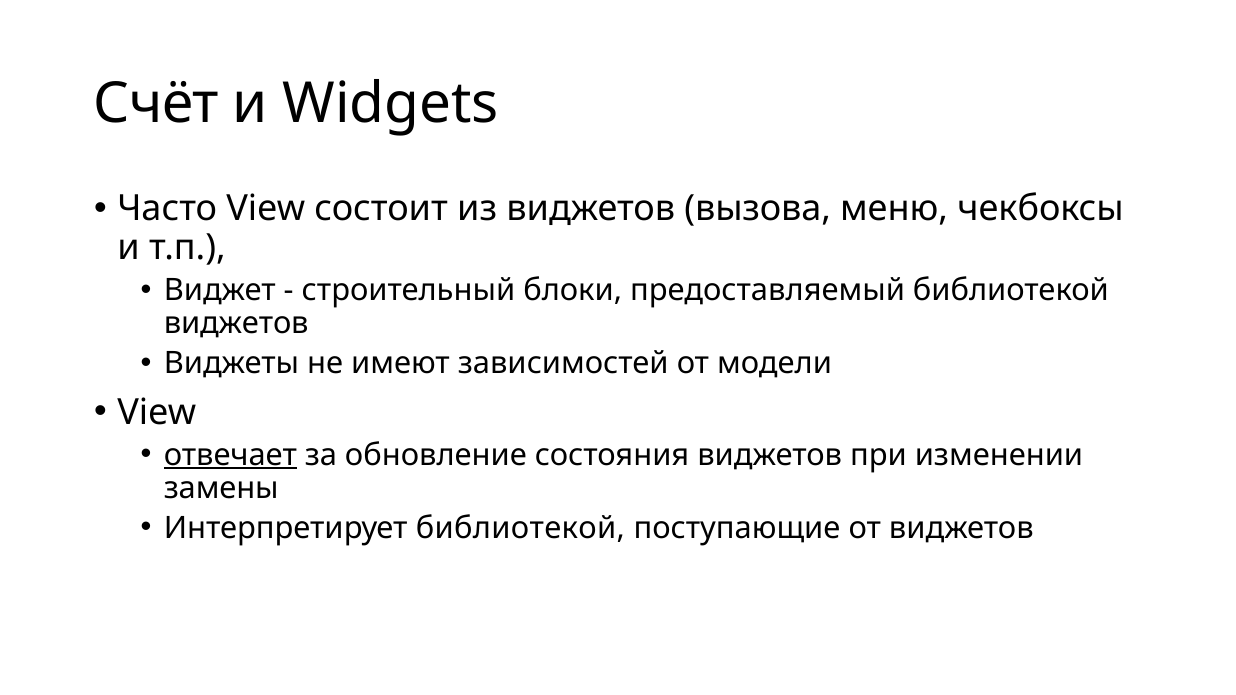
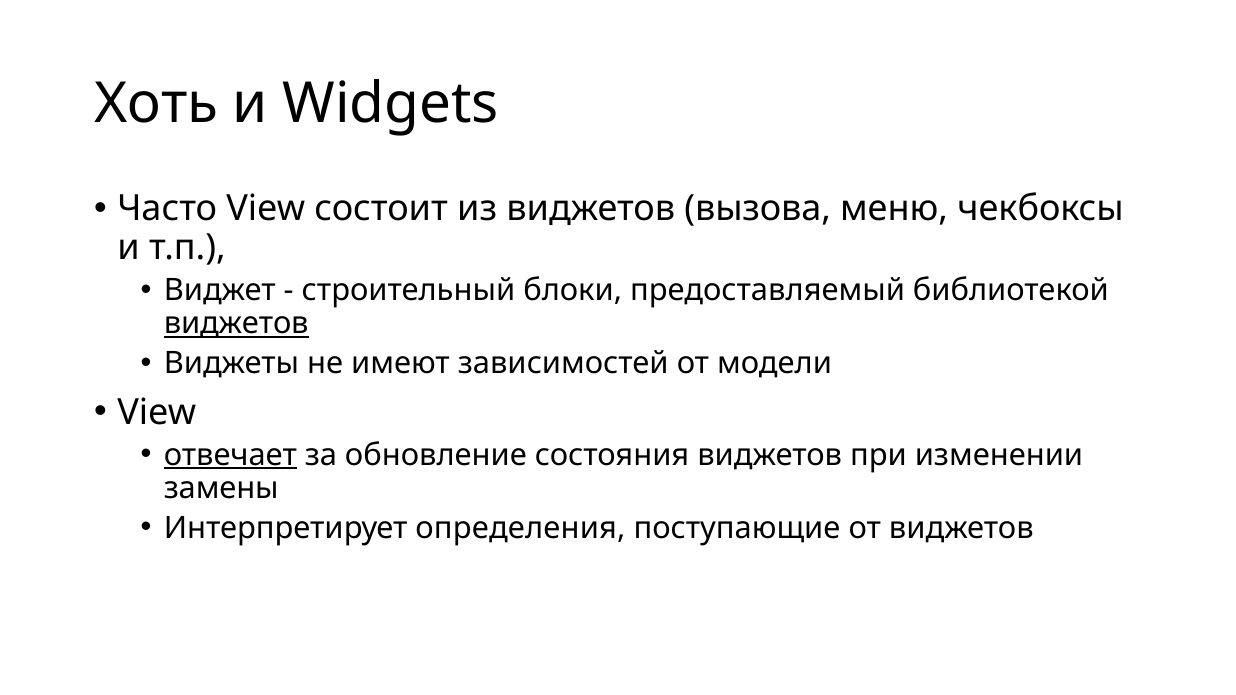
Счёт: Счёт -> Хоть
виджетов at (236, 324) underline: none -> present
Интерпретирует библиотекой: библиотекой -> определения
